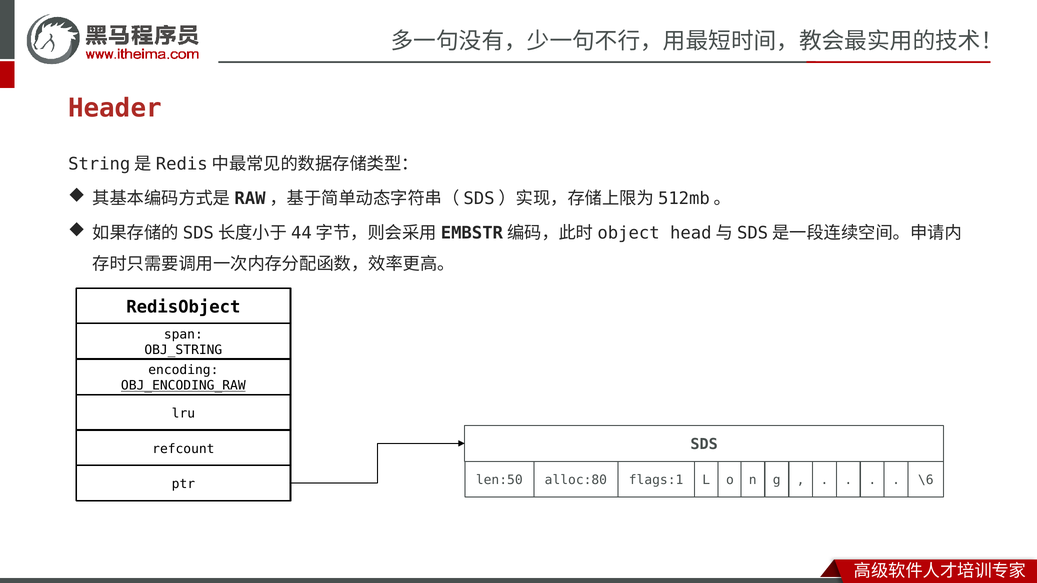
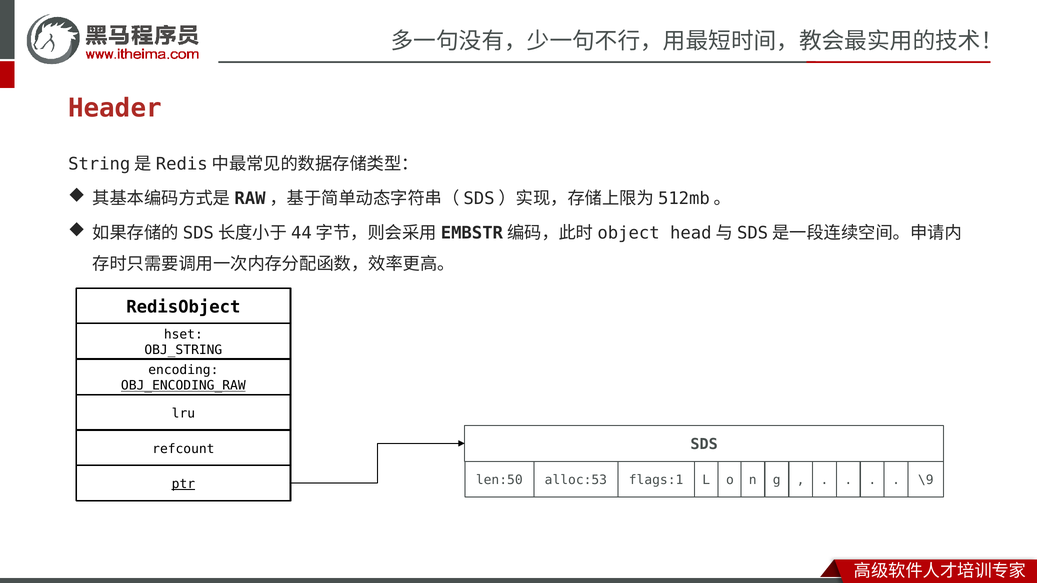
span: span -> hset
ptr underline: none -> present
alloc:80: alloc:80 -> alloc:53
\6: \6 -> \9
